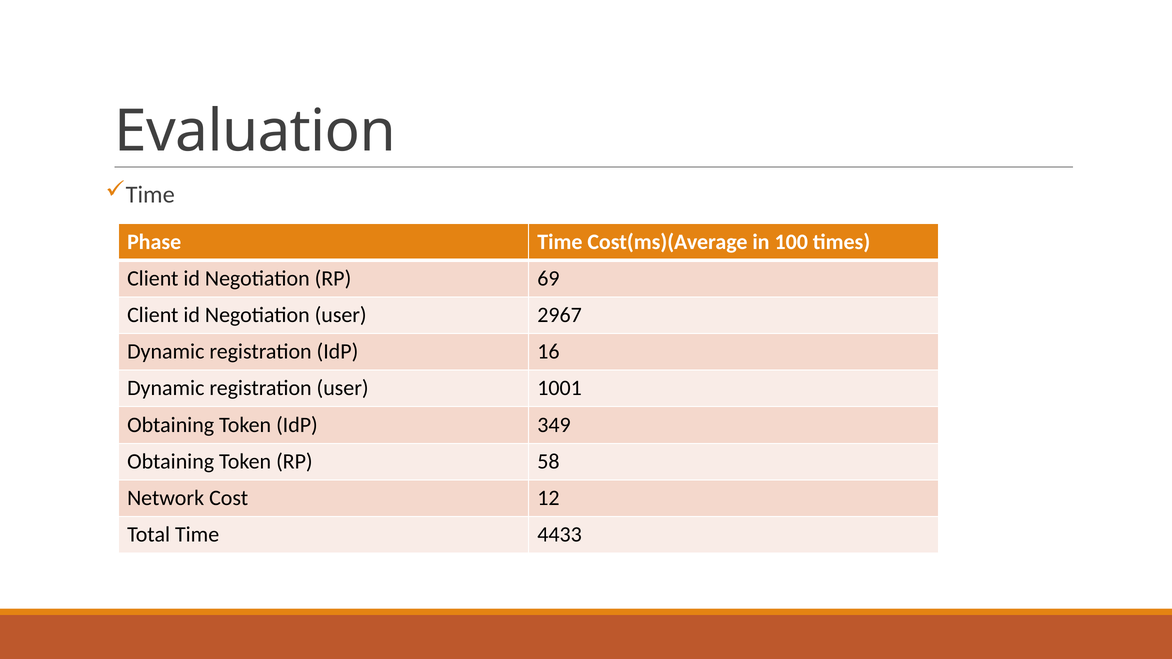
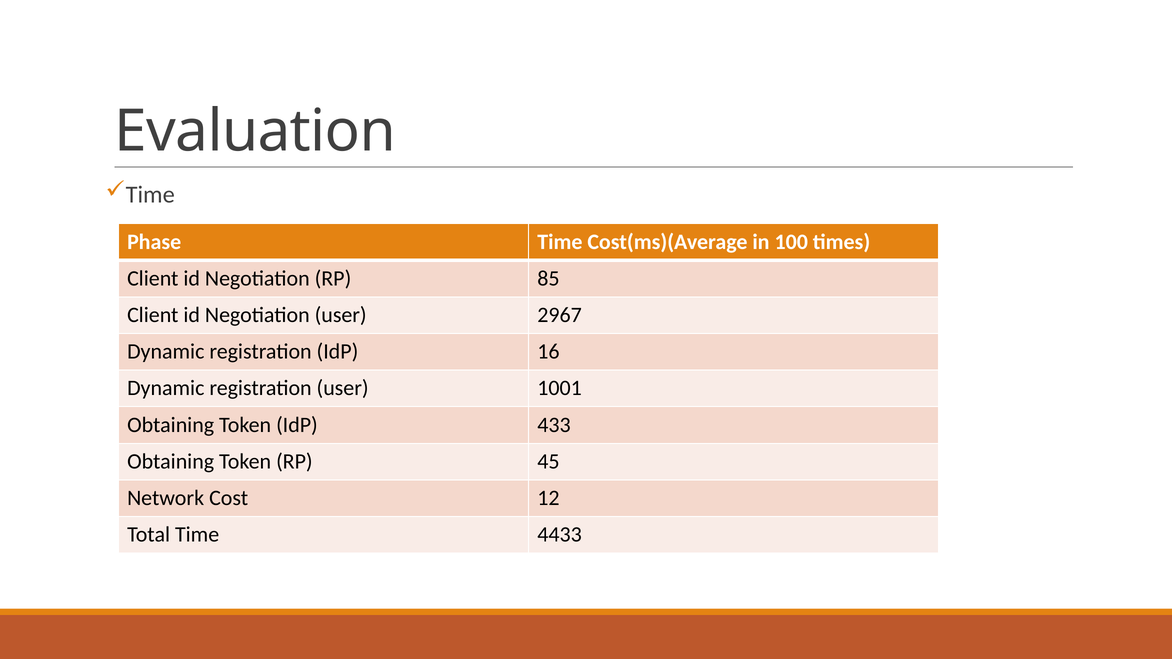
69: 69 -> 85
349: 349 -> 433
58: 58 -> 45
